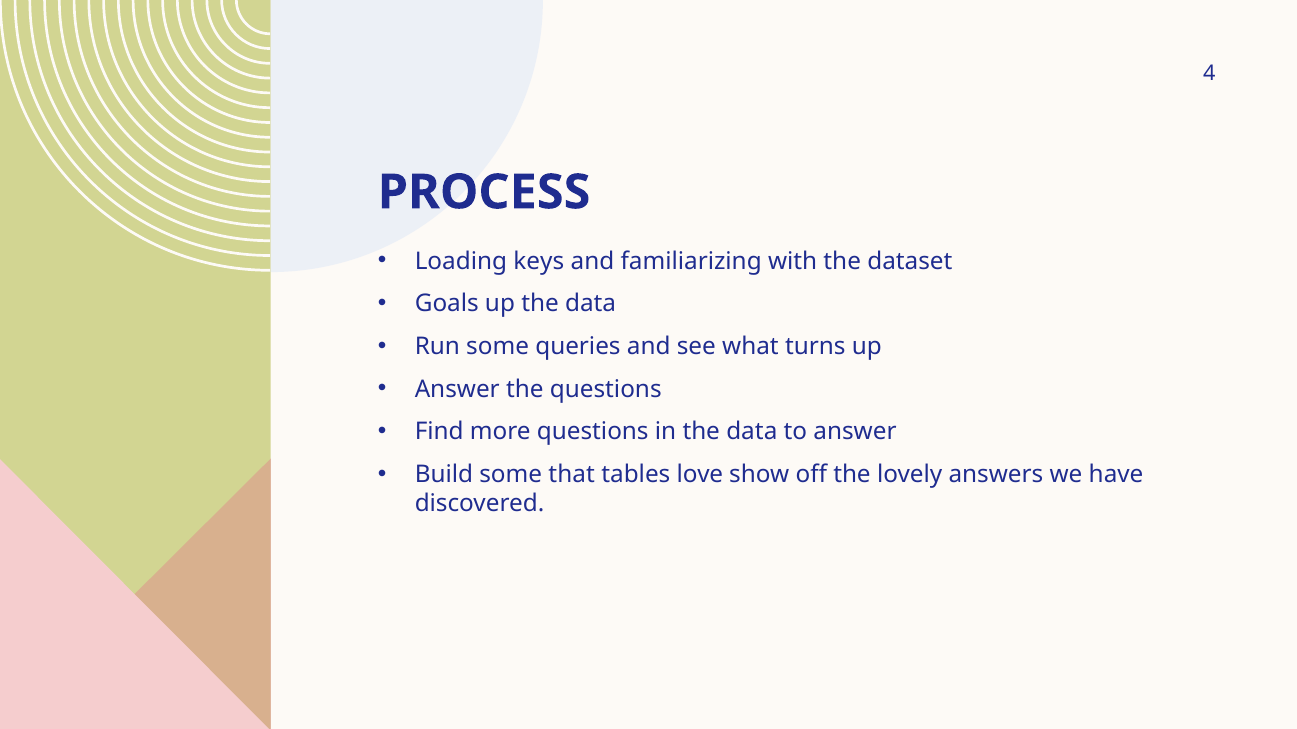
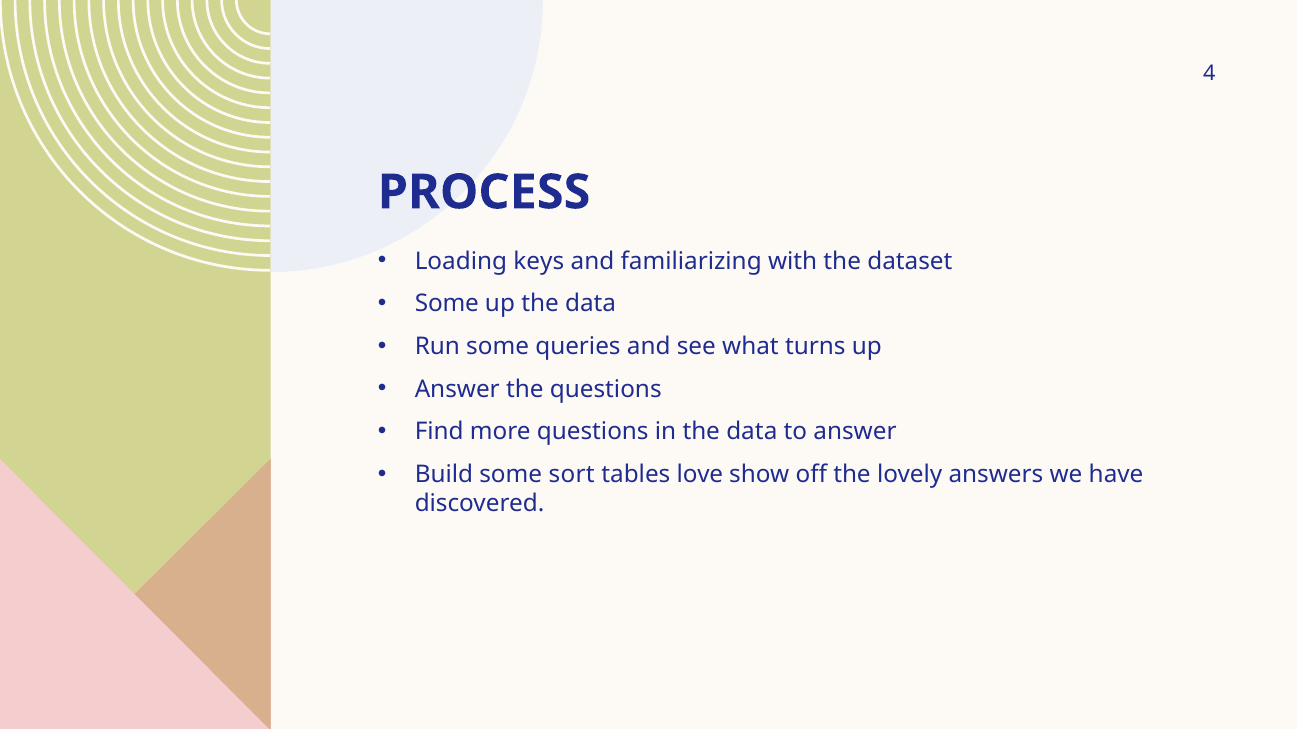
Goals at (447, 304): Goals -> Some
that: that -> sort
